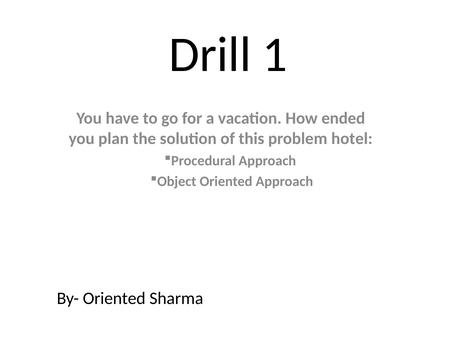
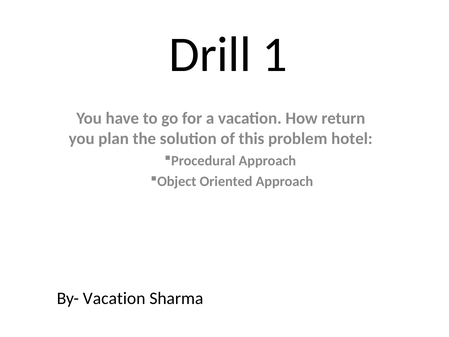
ended: ended -> return
By- Oriented: Oriented -> Vacation
